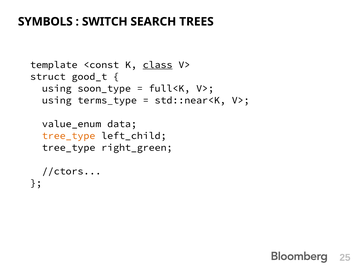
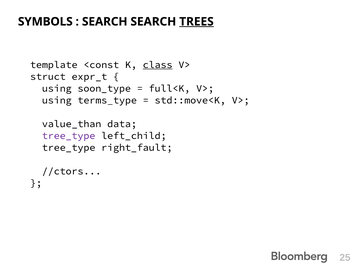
SWITCH at (105, 22): SWITCH -> SEARCH
TREES underline: none -> present
good_t: good_t -> expr_t
std::near<K: std::near<K -> std::move<K
value_enum: value_enum -> value_than
tree_type at (69, 136) colour: orange -> purple
right_green: right_green -> right_fault
